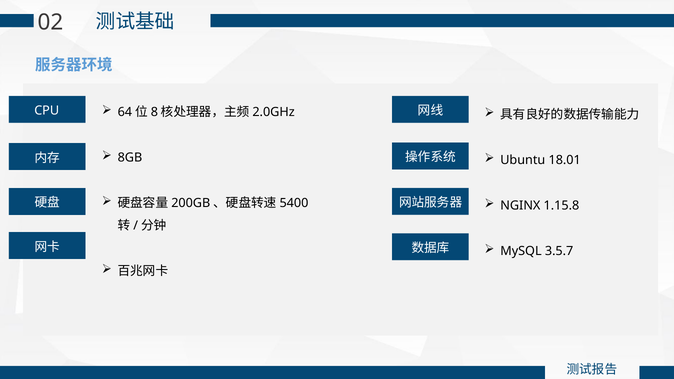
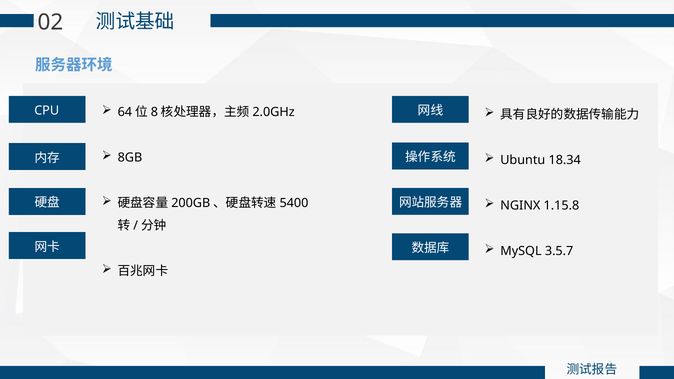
18.01: 18.01 -> 18.34
